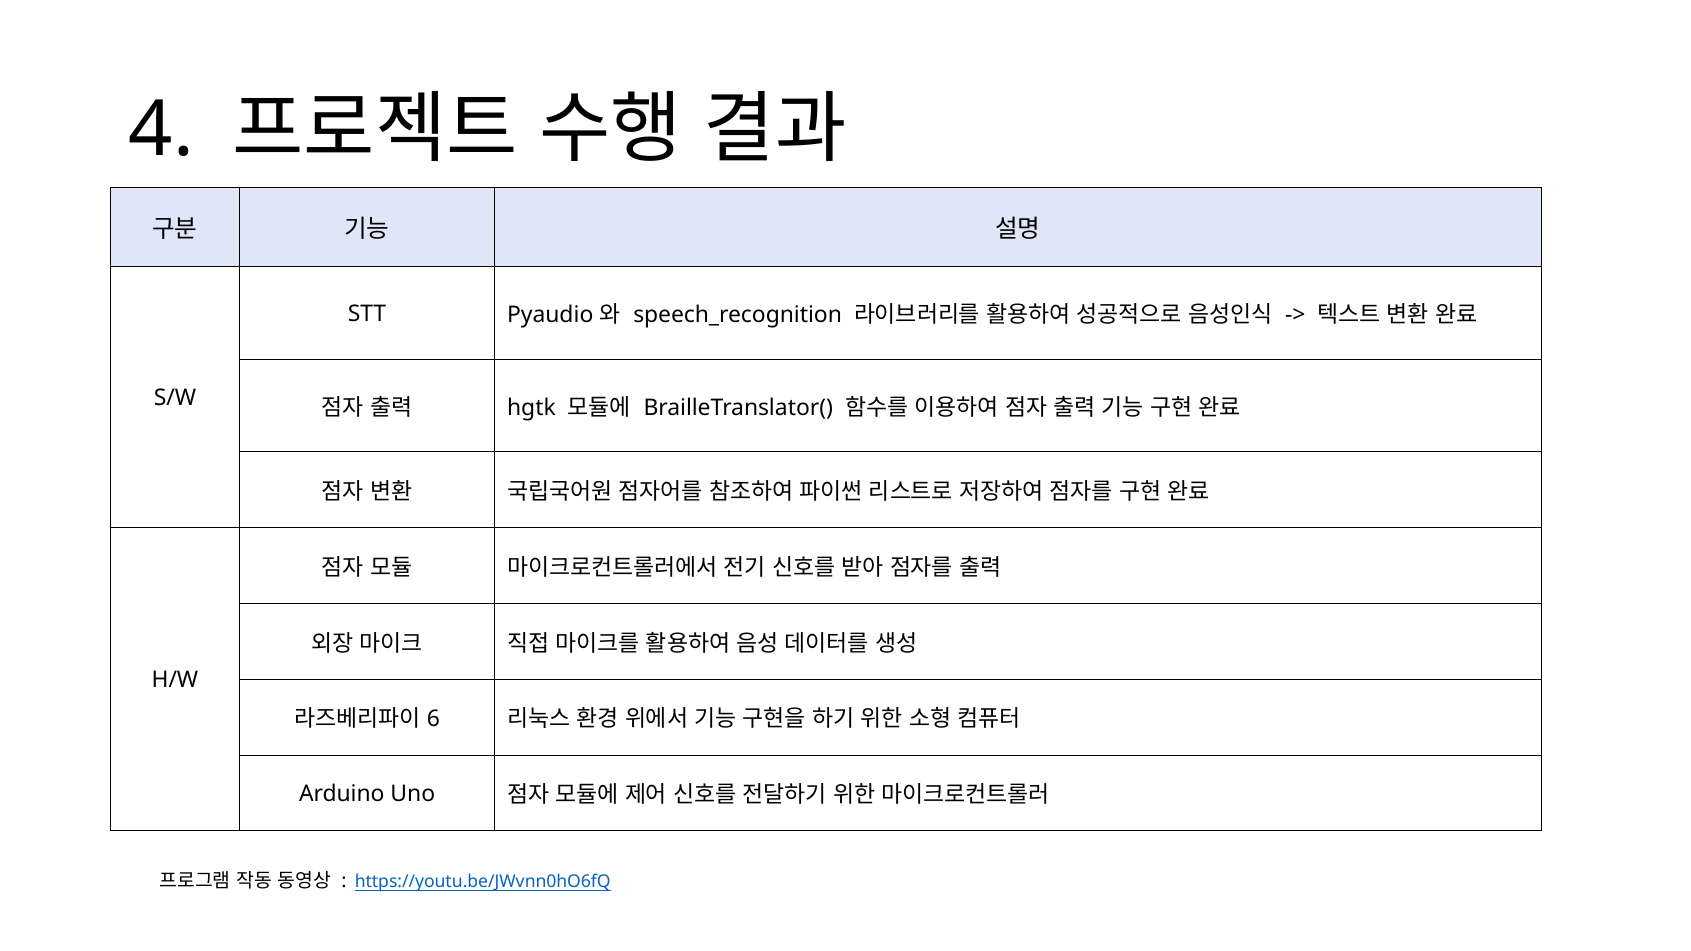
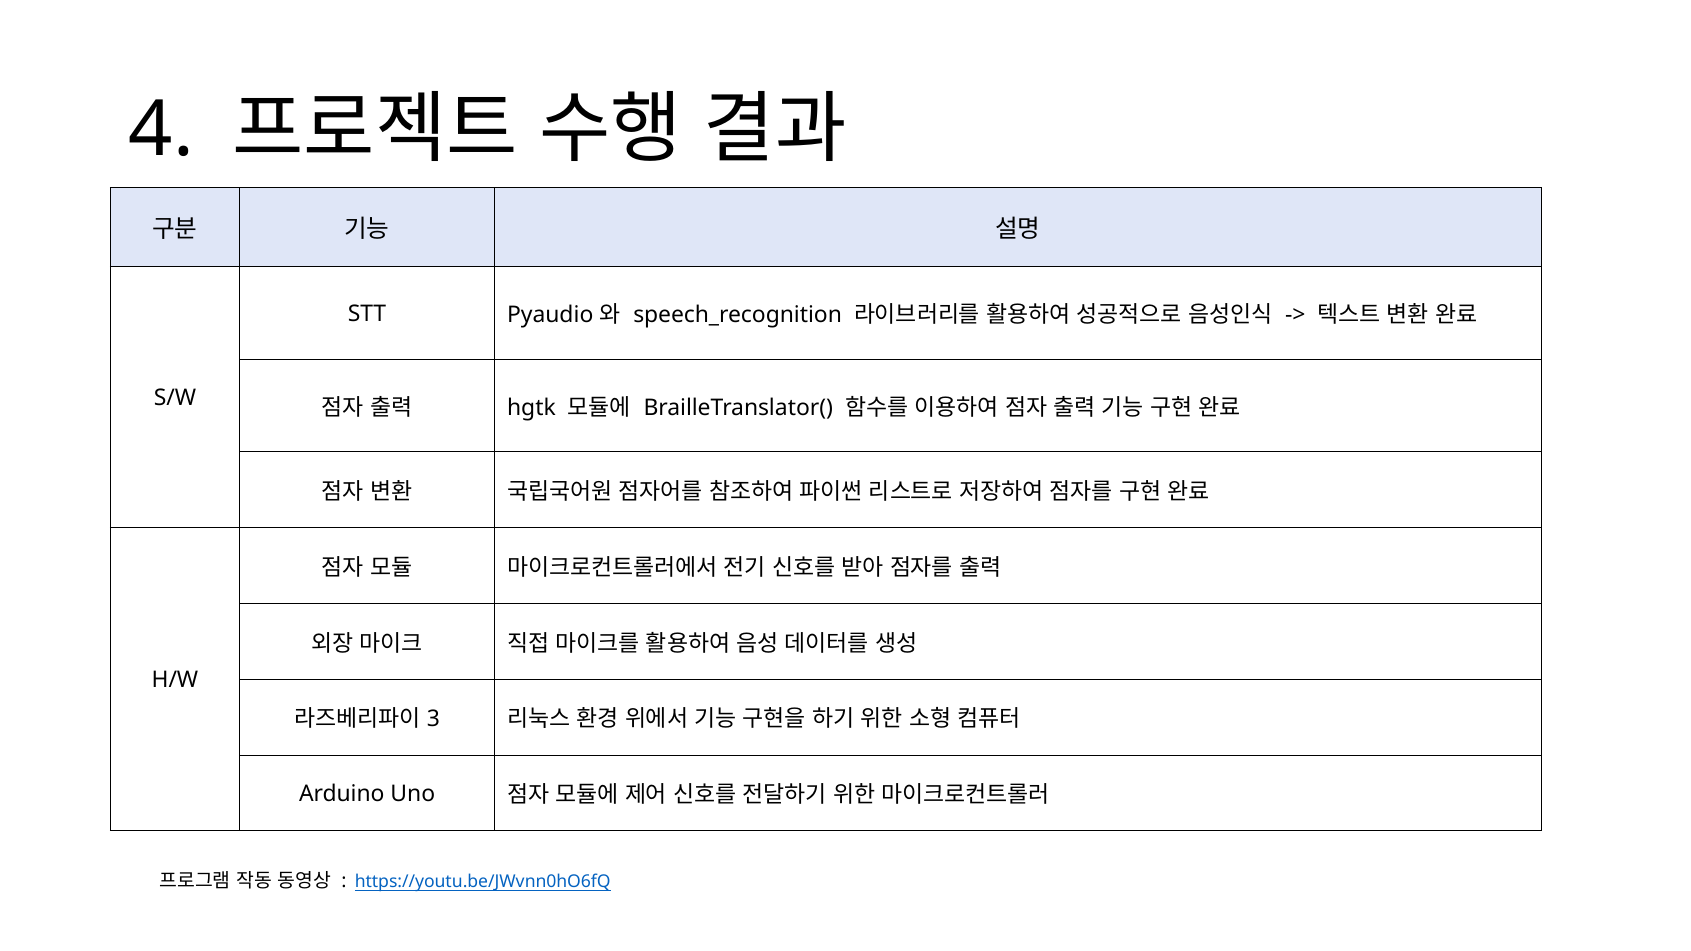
6: 6 -> 3
